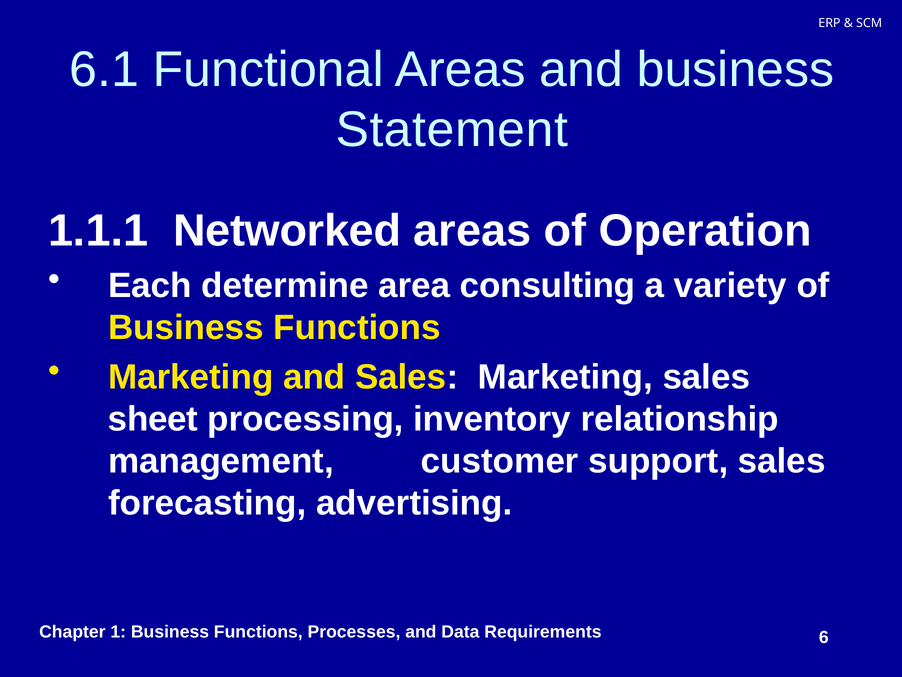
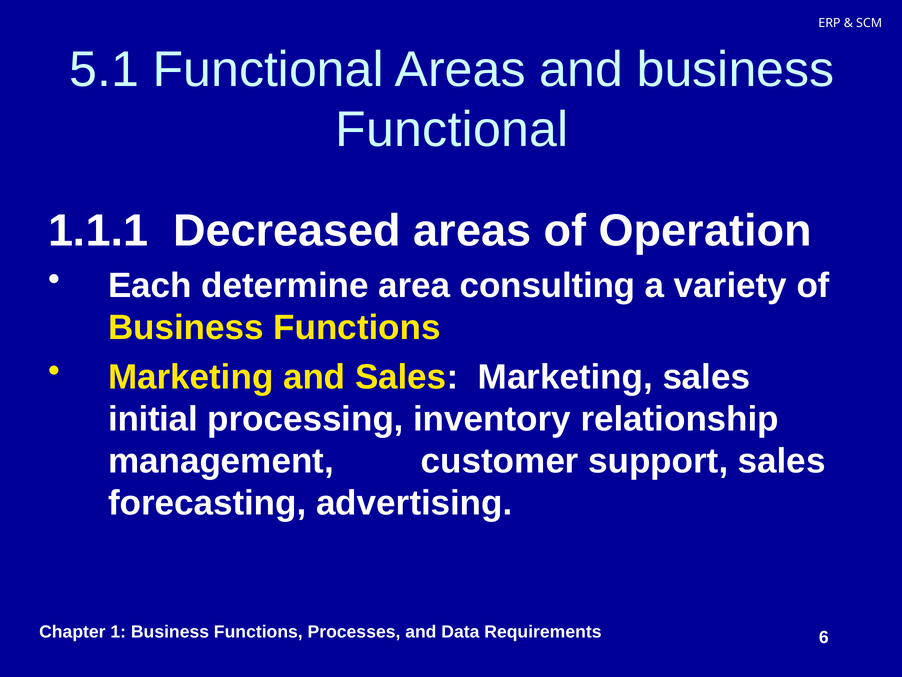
6.1: 6.1 -> 5.1
Statement at (452, 130): Statement -> Functional
Networked: Networked -> Decreased
sheet: sheet -> initial
